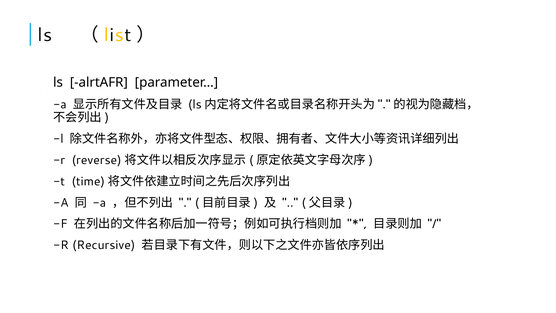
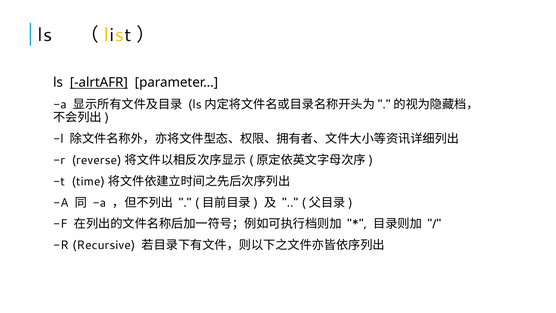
alrtAFR underline: none -> present
